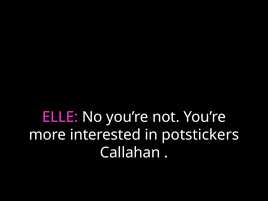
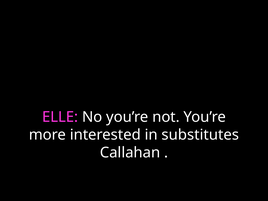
potstickers: potstickers -> substitutes
